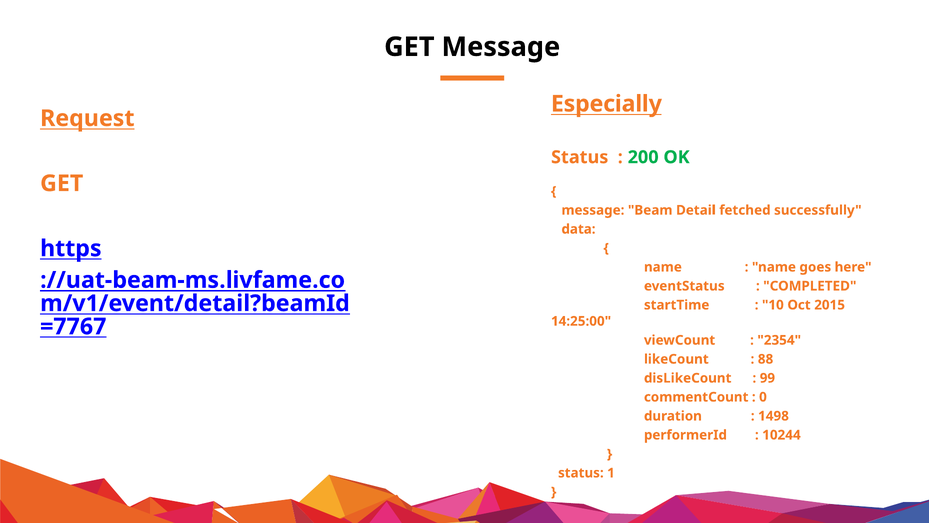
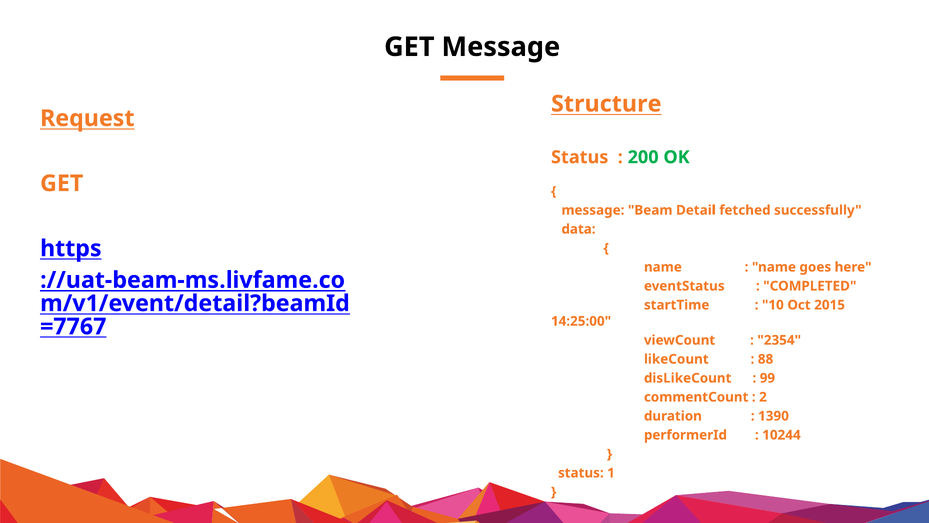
Especially: Especially -> Structure
0: 0 -> 2
1498: 1498 -> 1390
